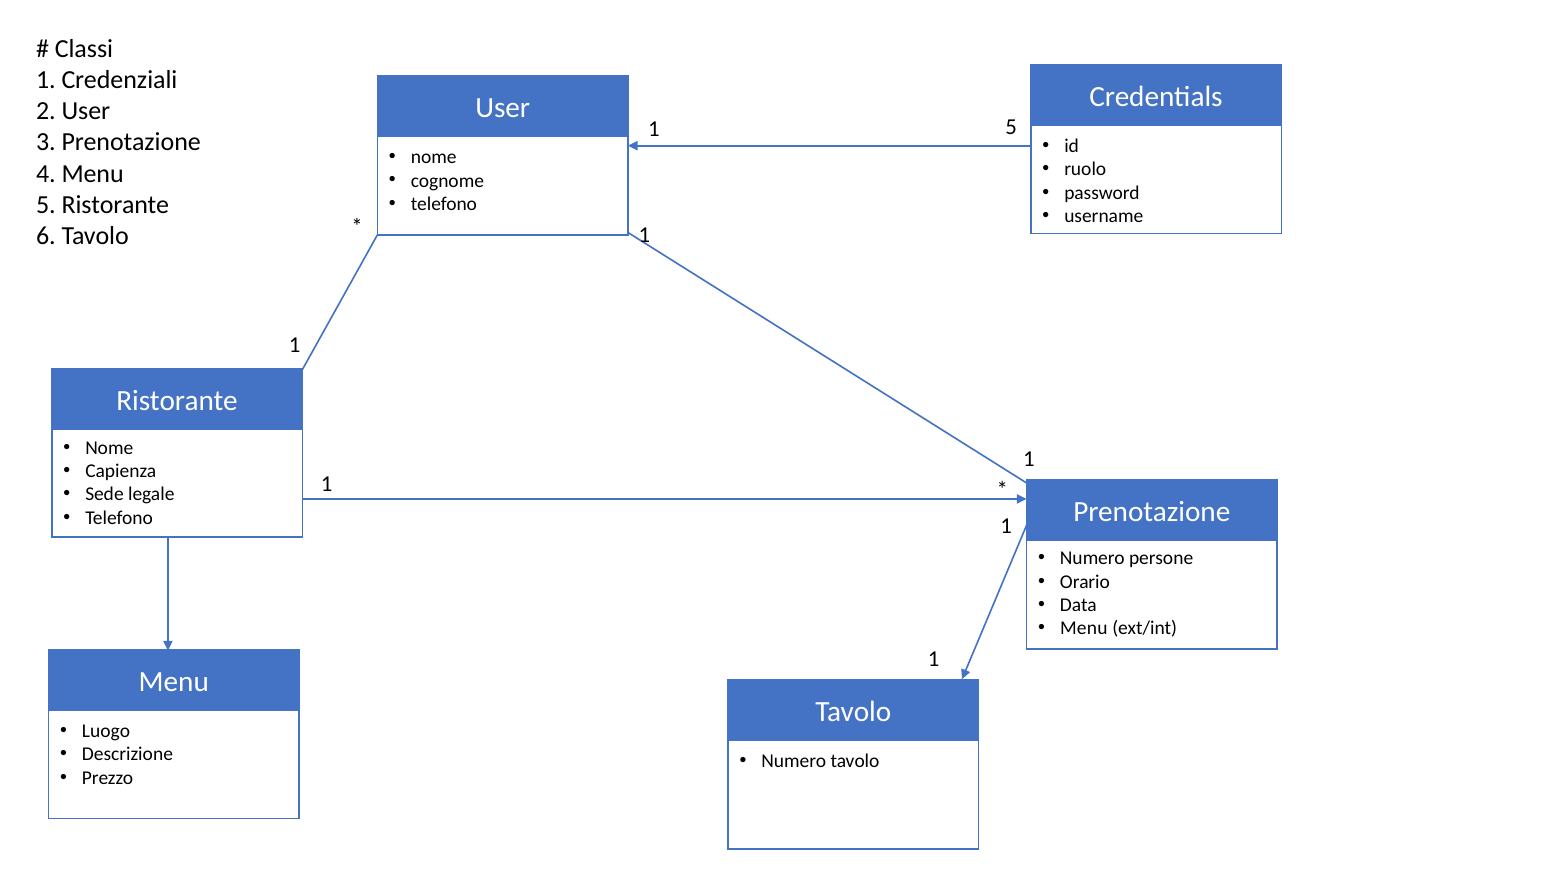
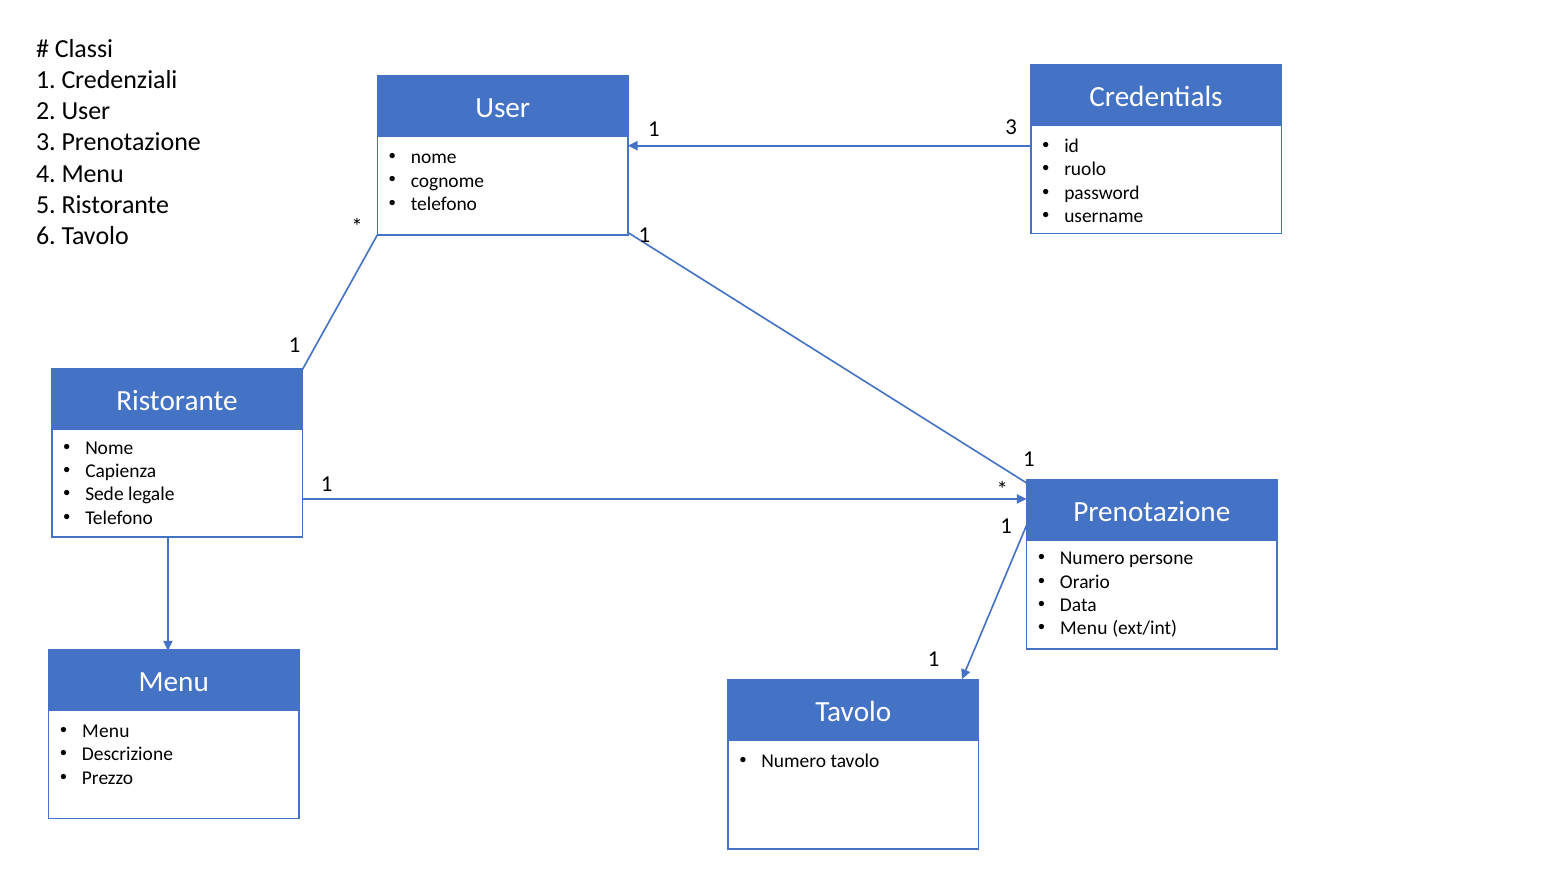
1 5: 5 -> 3
Luogo at (106, 731): Luogo -> Menu
